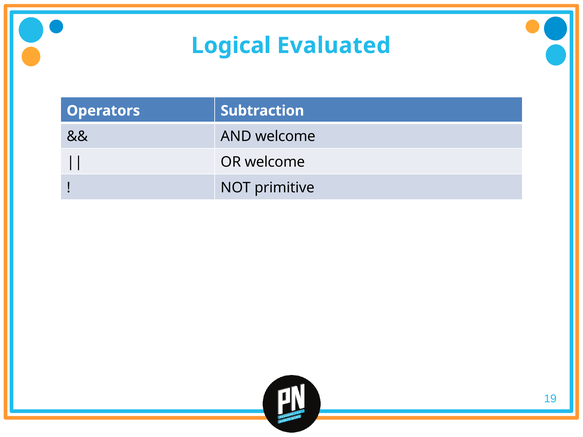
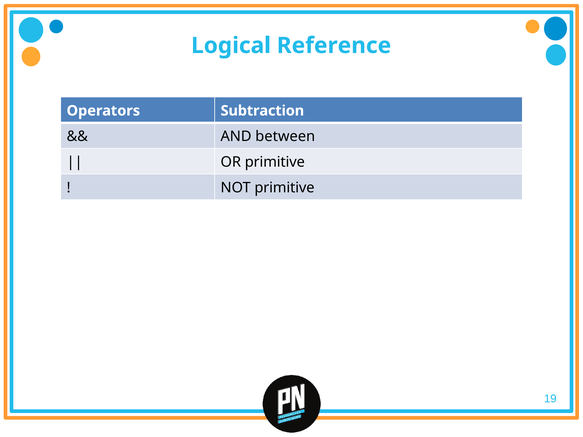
Evaluated: Evaluated -> Reference
AND welcome: welcome -> between
OR welcome: welcome -> primitive
